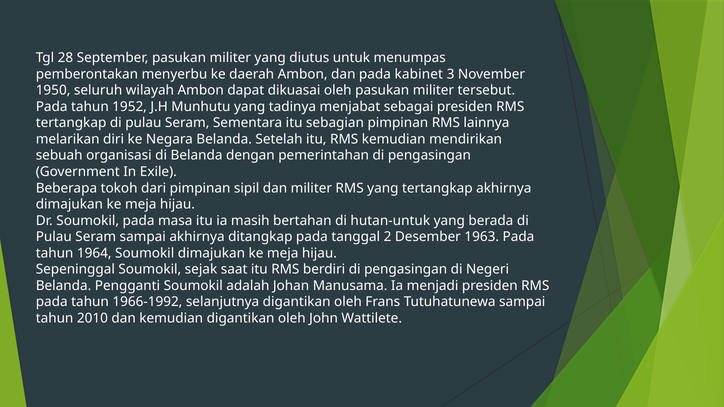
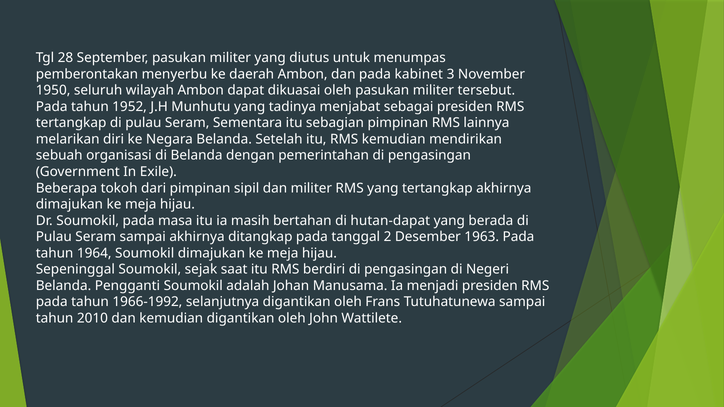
hutan-untuk: hutan-untuk -> hutan-dapat
